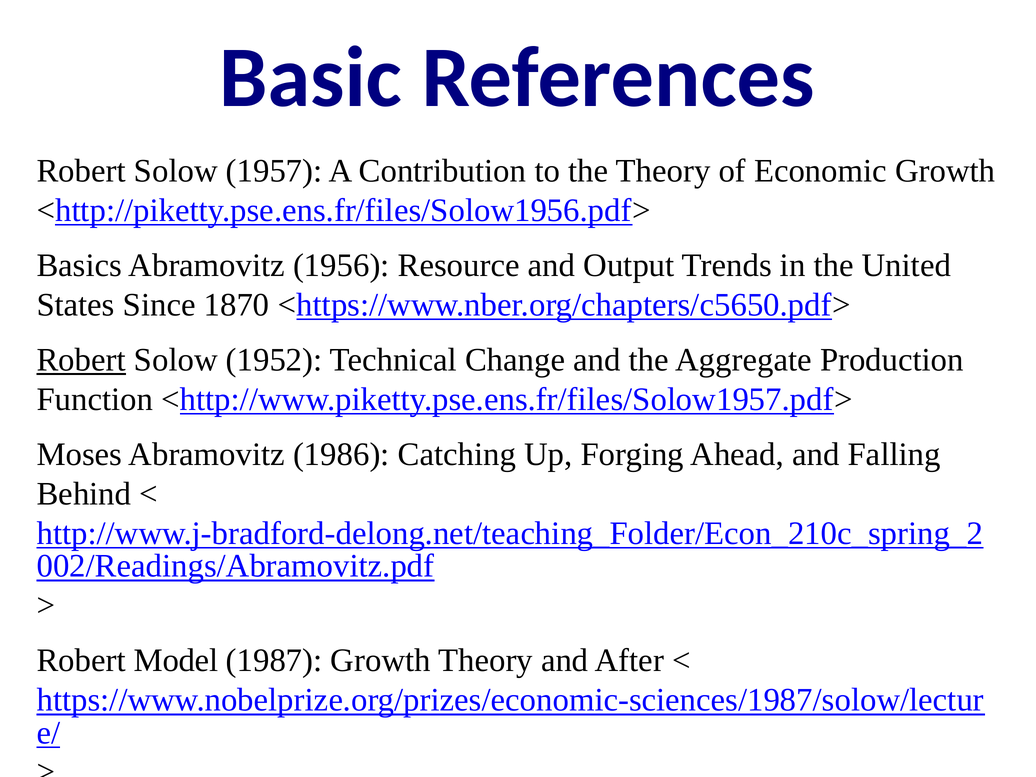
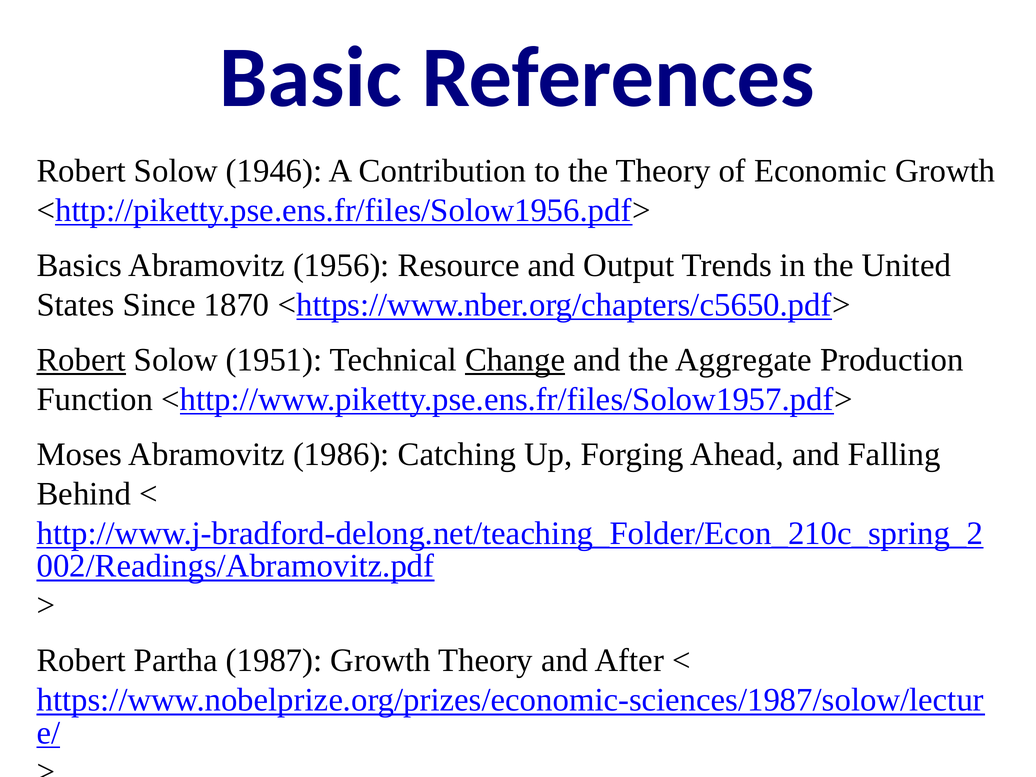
1957: 1957 -> 1946
1952: 1952 -> 1951
Change underline: none -> present
Model: Model -> Partha
